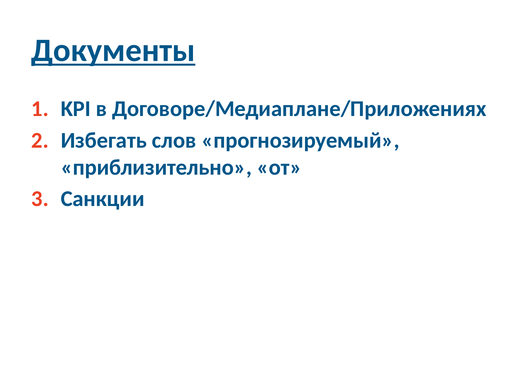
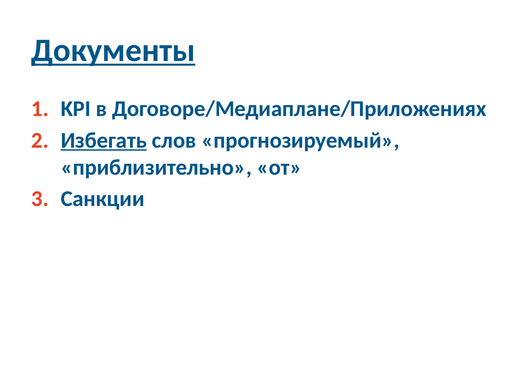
Избегать underline: none -> present
